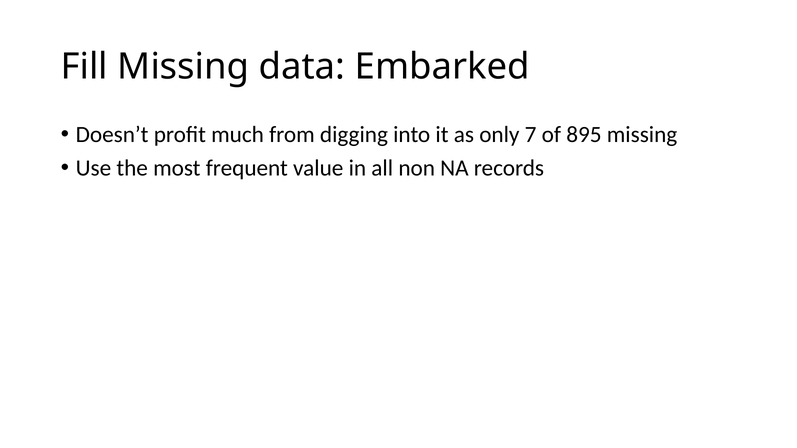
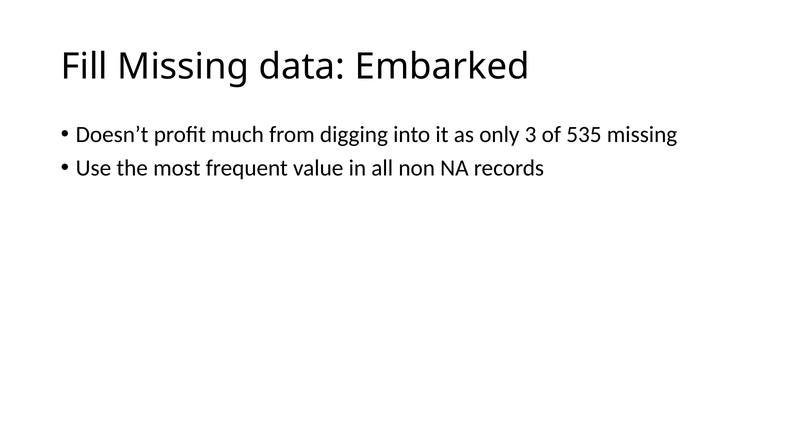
7: 7 -> 3
895: 895 -> 535
